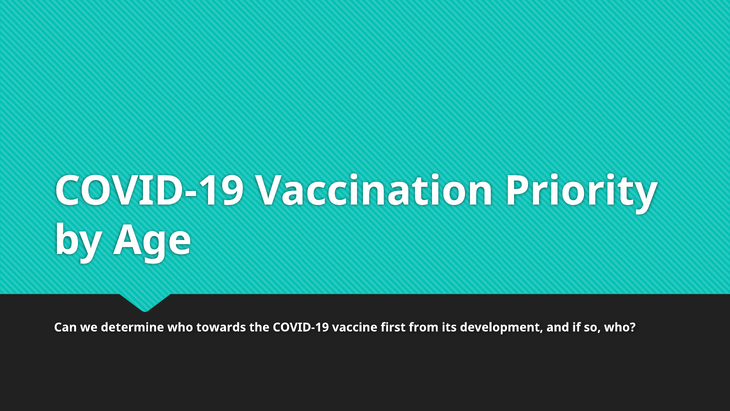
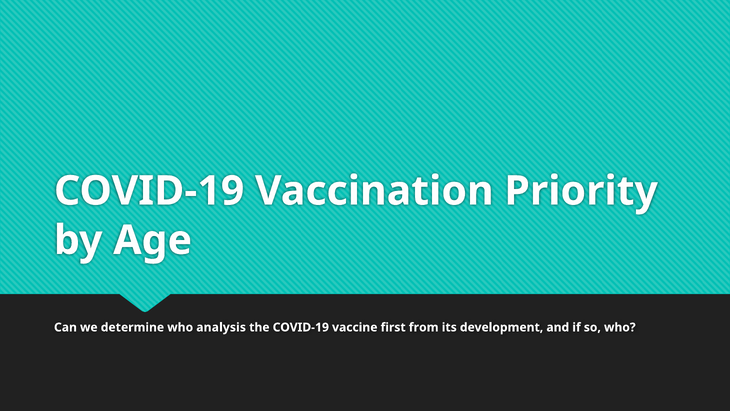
towards: towards -> analysis
